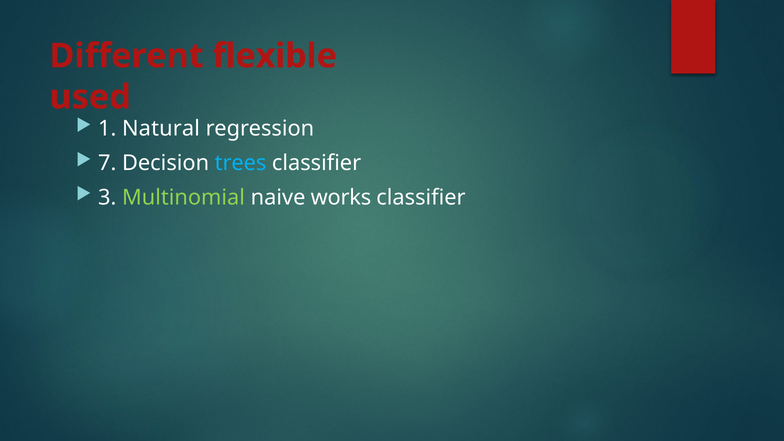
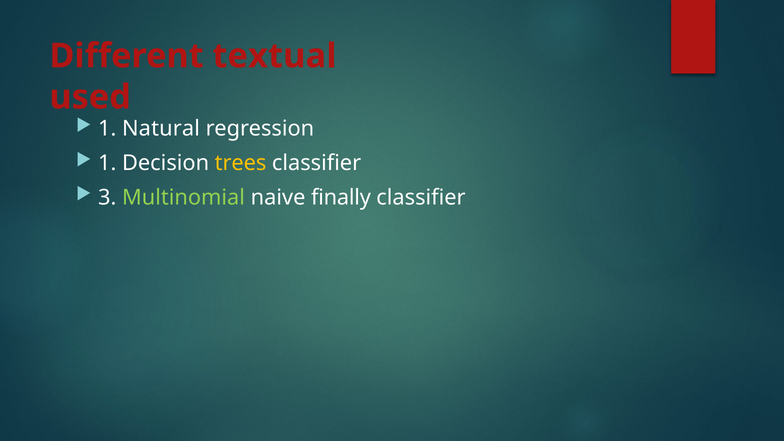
flexible: flexible -> textual
7 at (107, 163): 7 -> 1
trees colour: light blue -> yellow
works: works -> finally
